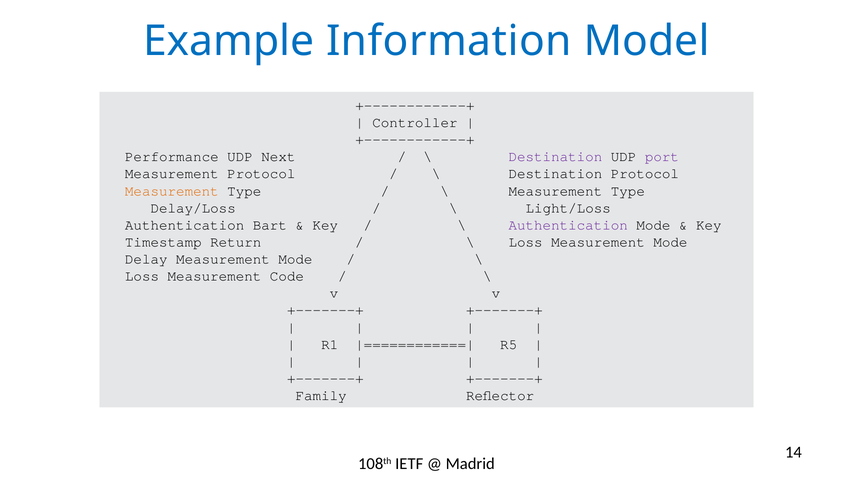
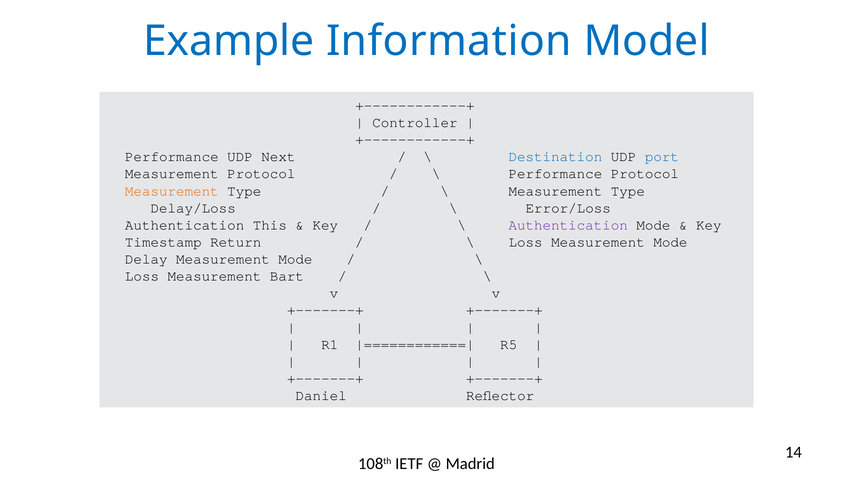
Destination at (555, 157) colour: purple -> blue
port colour: purple -> blue
Destination at (555, 174): Destination -> Performance
Light/Loss: Light/Loss -> Error/Loss
Bart: Bart -> This
Code: Code -> Bart
Family: Family -> Daniel
